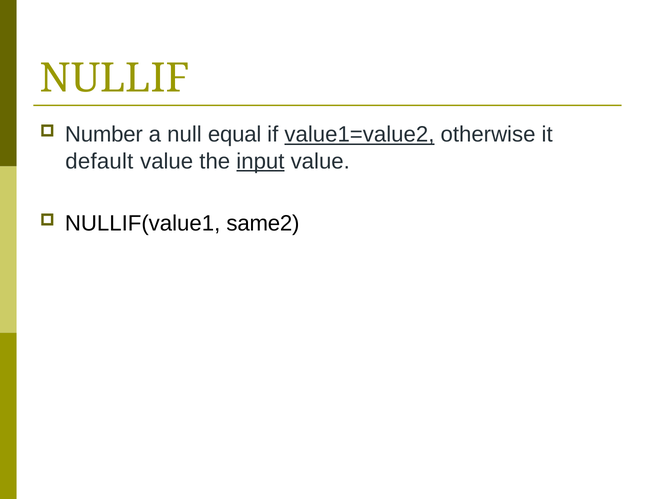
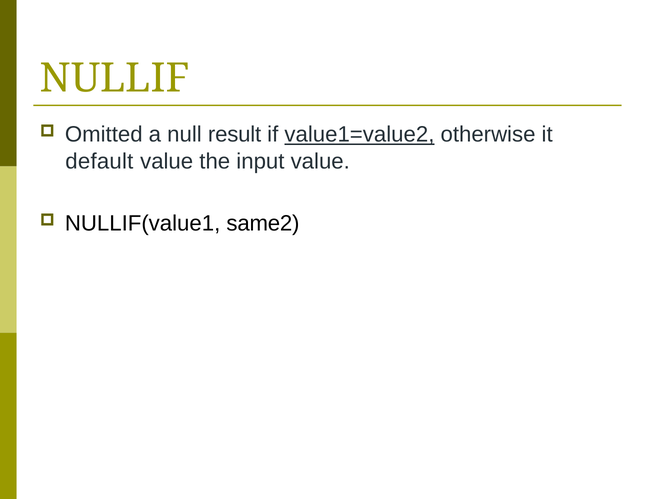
Number: Number -> Omitted
equal: equal -> result
input underline: present -> none
